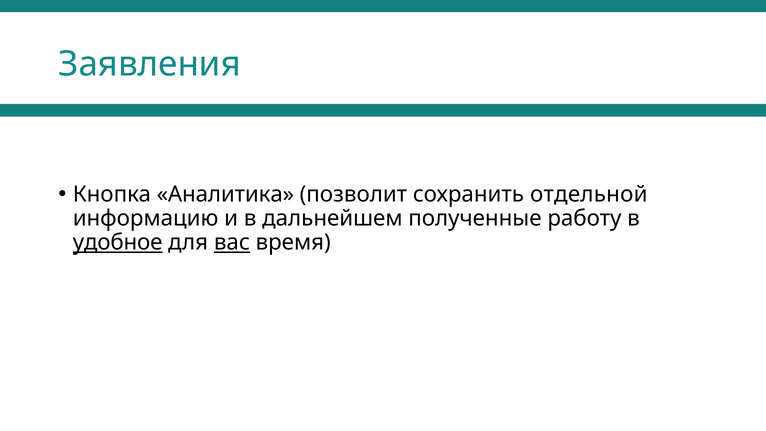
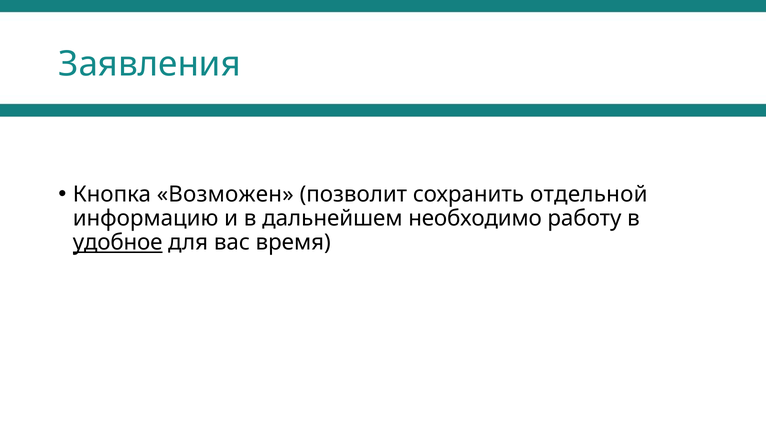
Аналитика: Аналитика -> Возможен
полученные: полученные -> необходимо
вас underline: present -> none
